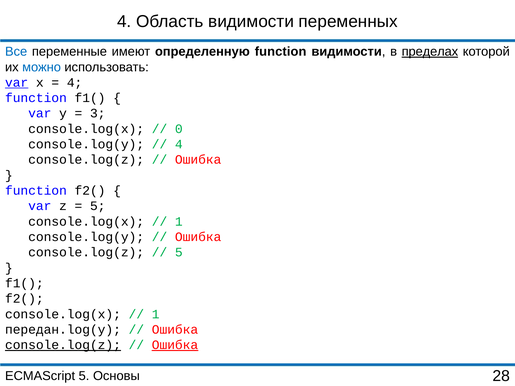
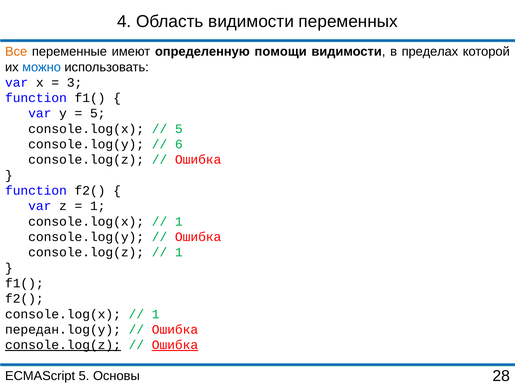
Все colour: blue -> orange
определенную function: function -> помощи
пределах underline: present -> none
var at (17, 83) underline: present -> none
4 at (75, 83): 4 -> 3
3 at (98, 113): 3 -> 5
0 at (179, 129): 0 -> 5
4 at (179, 144): 4 -> 6
5 at (98, 206): 5 -> 1
5 at (179, 253): 5 -> 1
